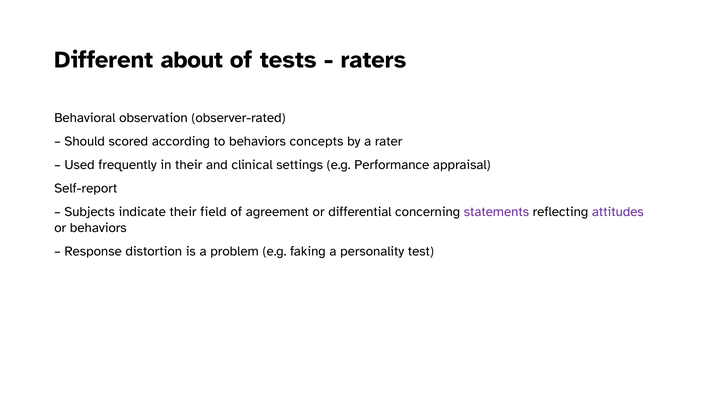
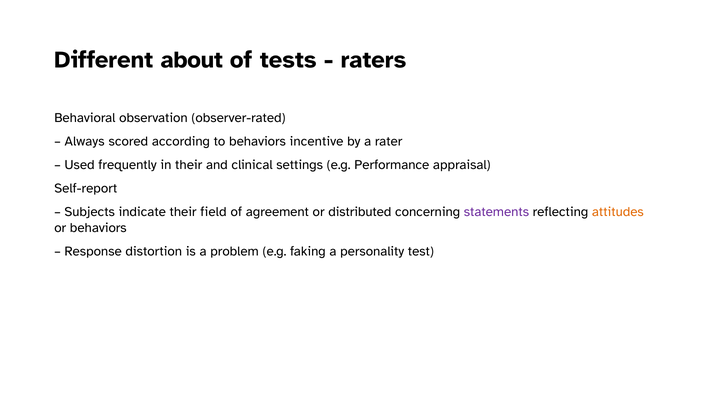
Should: Should -> Always
concepts: concepts -> incentive
differential: differential -> distributed
attitudes colour: purple -> orange
